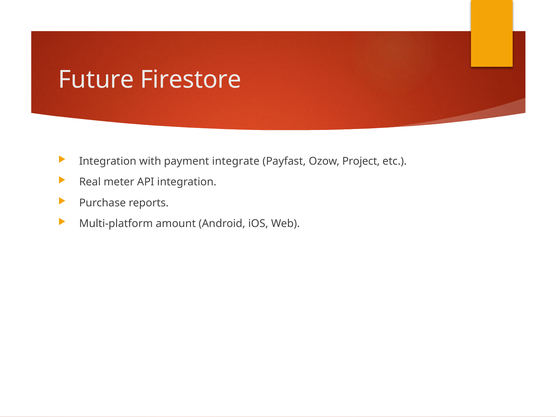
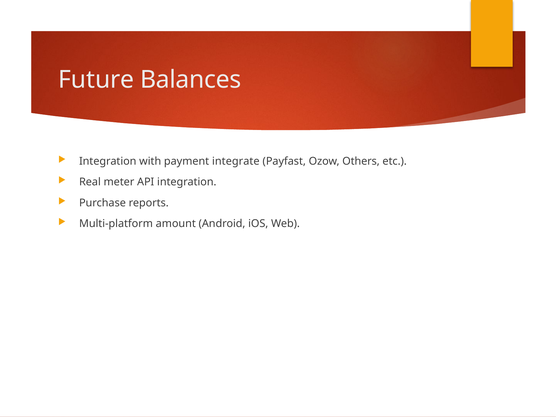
Firestore: Firestore -> Balances
Project: Project -> Others
